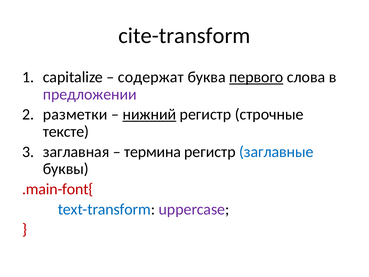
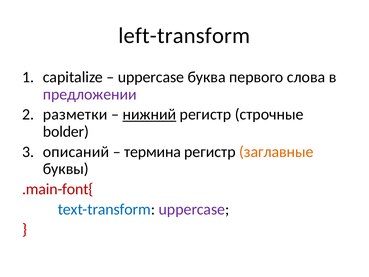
cite-transform: cite-transform -> left-transform
содержат at (151, 77): содержат -> uppercase
первого underline: present -> none
тексте: тексте -> bolder
заглавная: заглавная -> описаний
заглавные colour: blue -> orange
